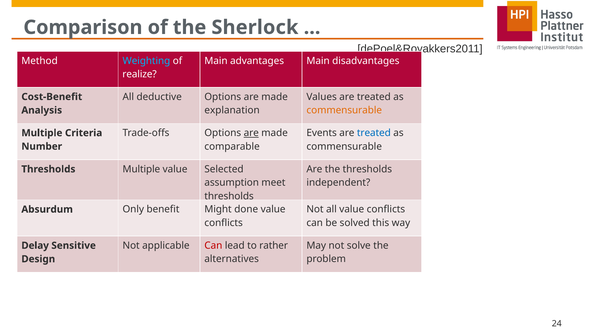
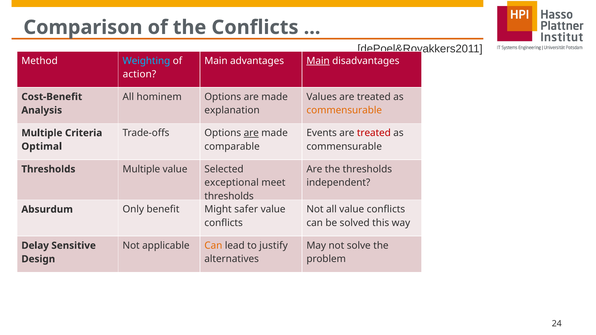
the Sherlock: Sherlock -> Conflicts
Main at (318, 61) underline: none -> present
realize: realize -> action
deductive: deductive -> hominem
treated at (374, 133) colour: blue -> red
Number: Number -> Optimal
assumption: assumption -> exceptional
done: done -> safer
Can at (213, 246) colour: red -> orange
rather: rather -> justify
